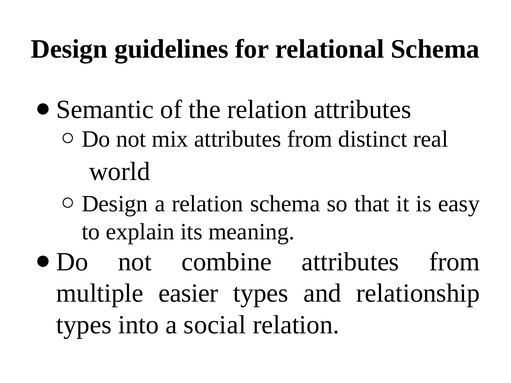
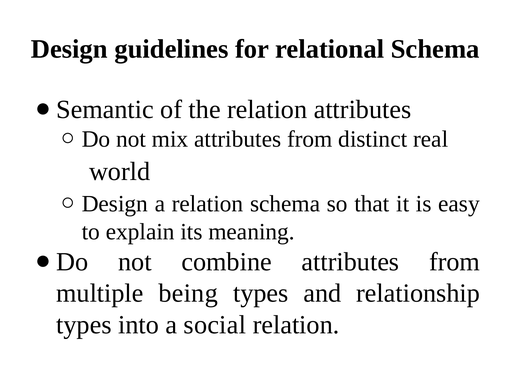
easier: easier -> being
